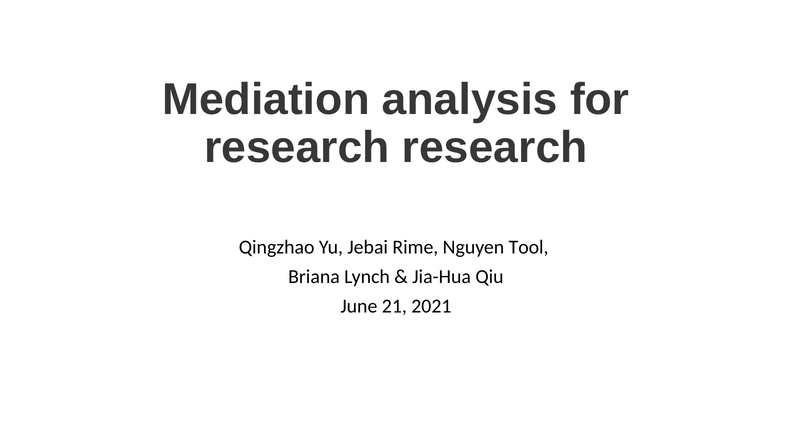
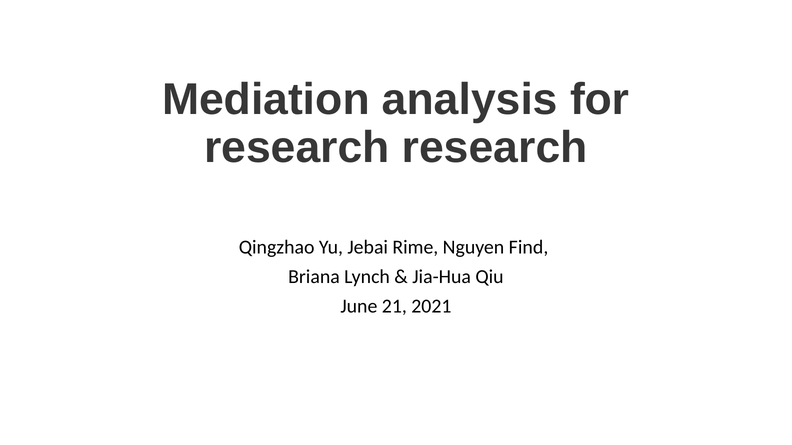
Tool: Tool -> Find
